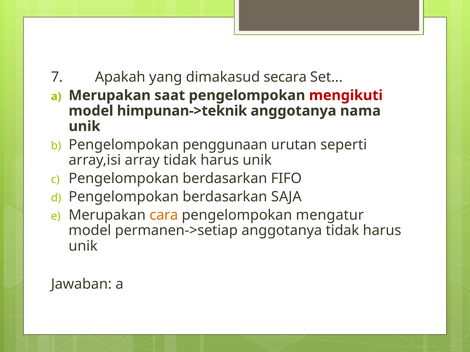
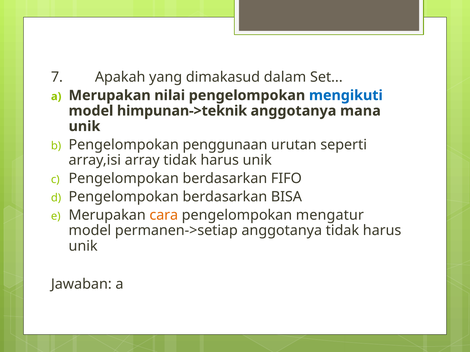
secara: secara -> dalam
saat: saat -> nilai
mengikuti colour: red -> blue
nama: nama -> mana
SAJA: SAJA -> BISA
